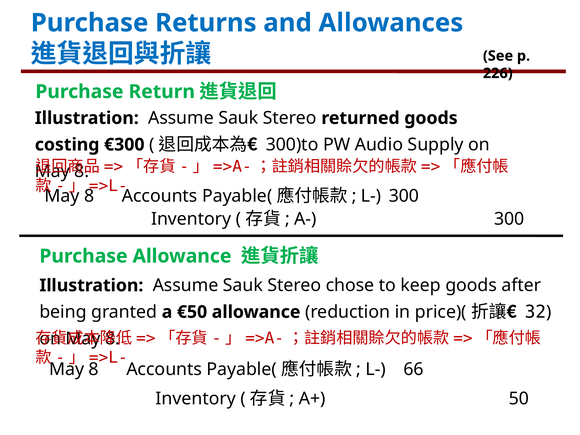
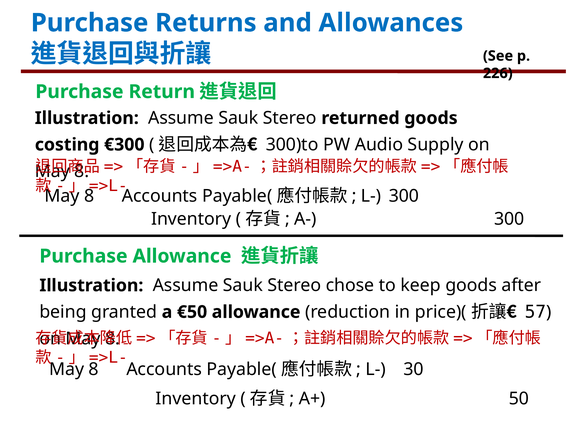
32: 32 -> 57
66: 66 -> 30
